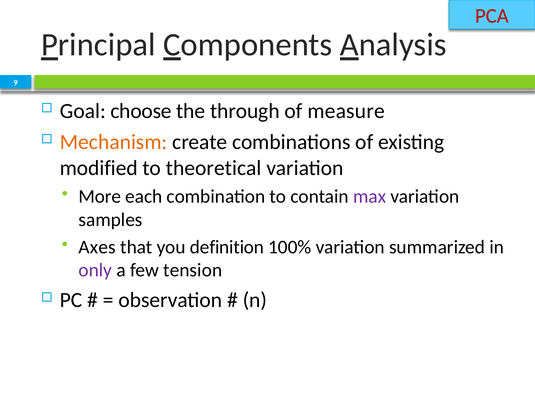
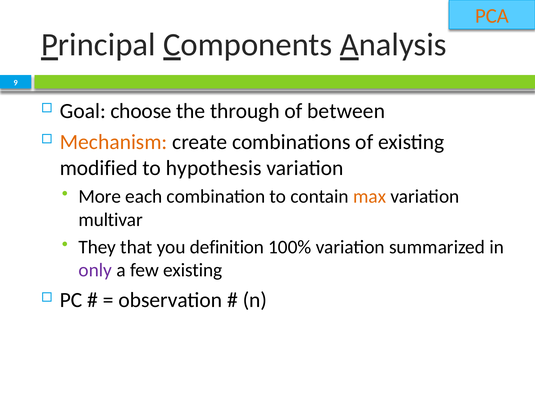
PCA colour: red -> orange
measure: measure -> between
theoretical: theoretical -> hypothesis
max colour: purple -> orange
samples: samples -> multivar
Axes: Axes -> They
few tension: tension -> existing
